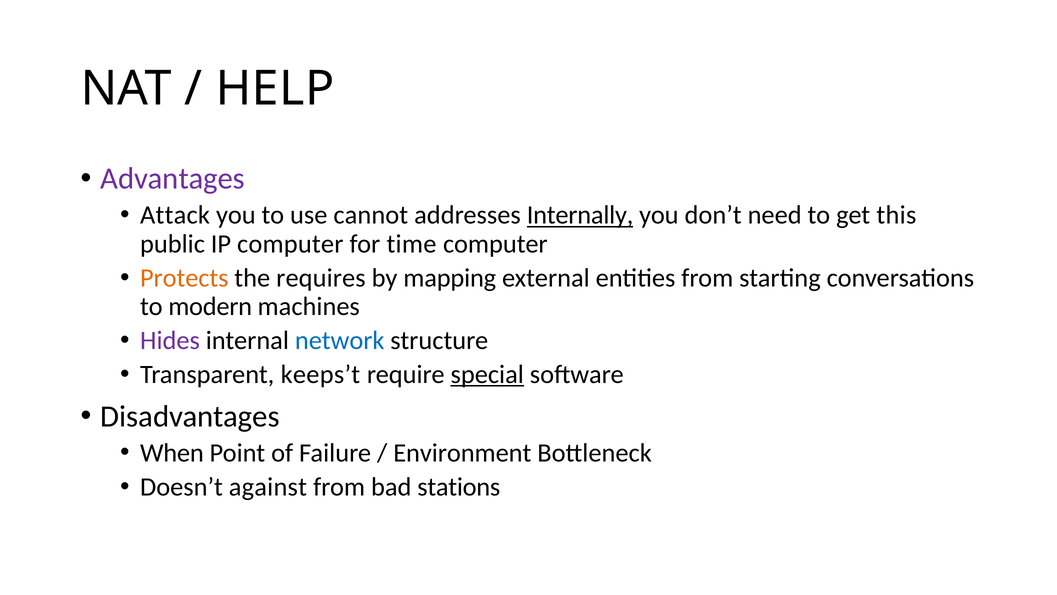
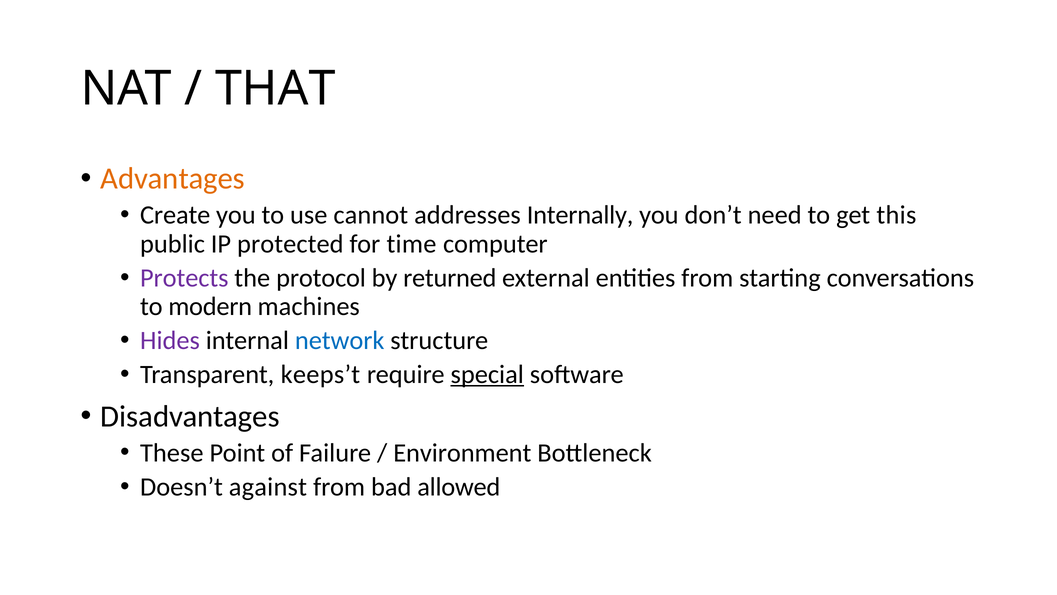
HELP: HELP -> THAT
Advantages colour: purple -> orange
Attack: Attack -> Create
Internally underline: present -> none
IP computer: computer -> protected
Protects colour: orange -> purple
requires: requires -> protocol
mapping: mapping -> returned
When: When -> These
stations: stations -> allowed
